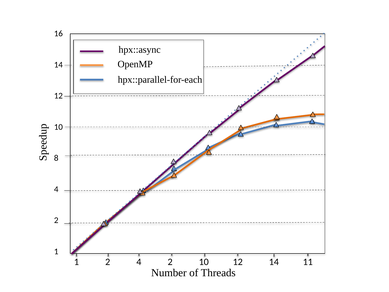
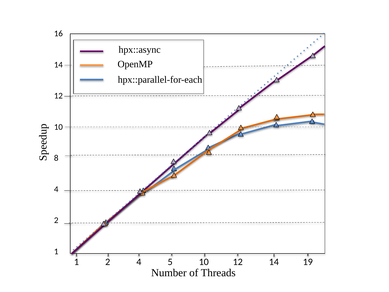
2 at (170, 262): 2 -> 5
11: 11 -> 19
